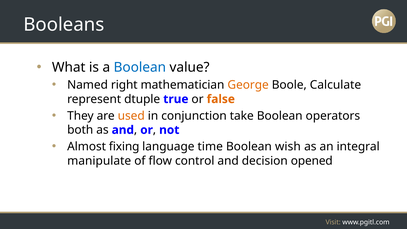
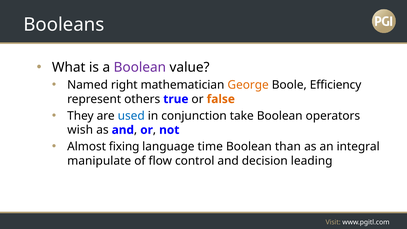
Boolean at (140, 67) colour: blue -> purple
Calculate: Calculate -> Efficiency
dtuple: dtuple -> others
used colour: orange -> blue
both: both -> wish
wish: wish -> than
opened: opened -> leading
